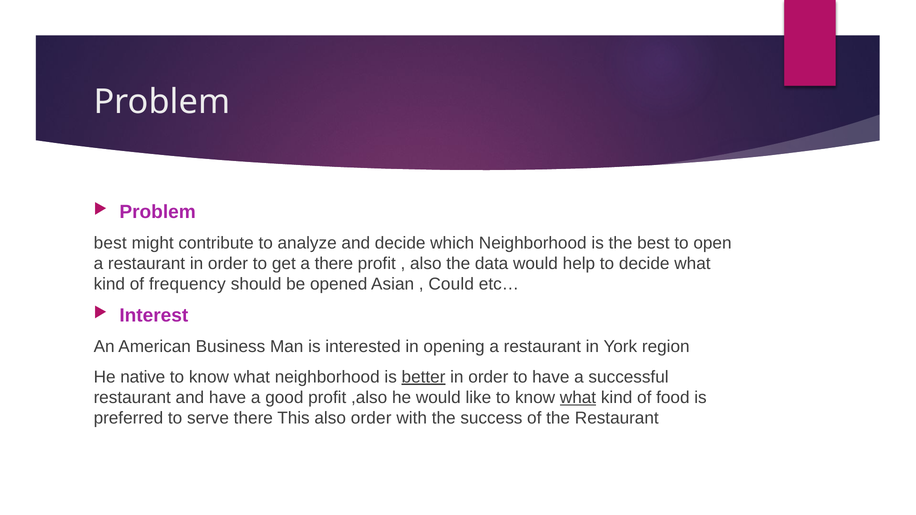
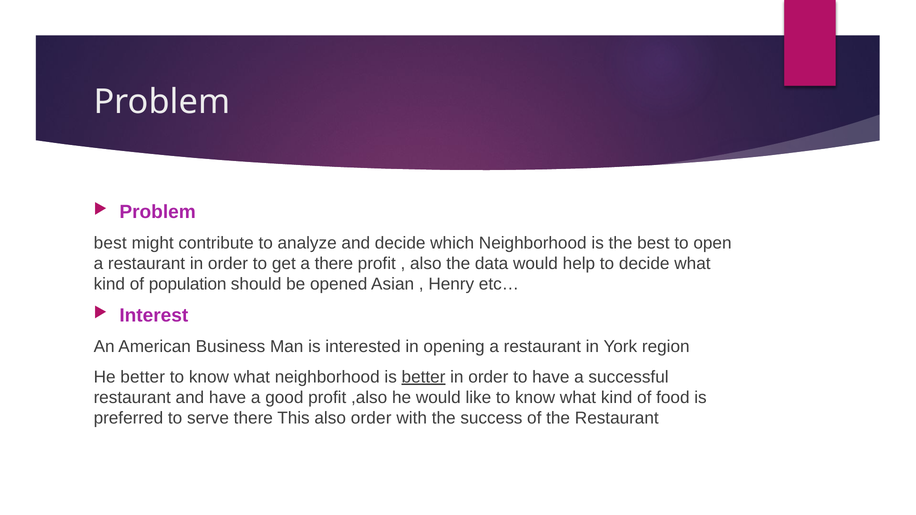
frequency: frequency -> population
Could: Could -> Henry
He native: native -> better
what at (578, 398) underline: present -> none
